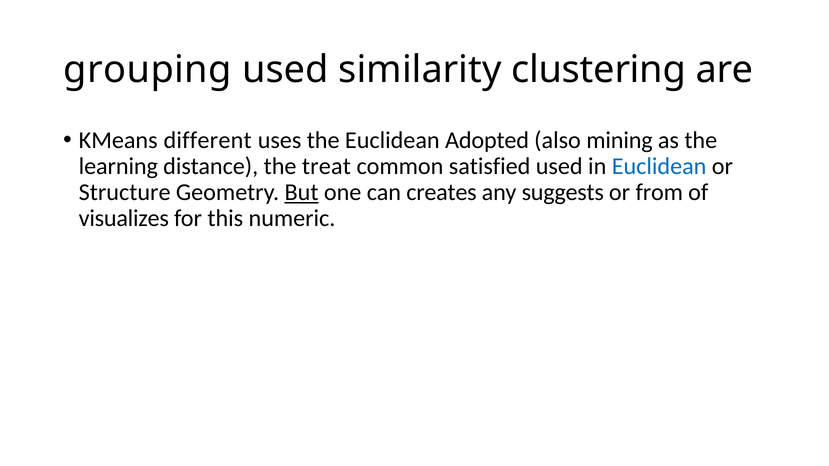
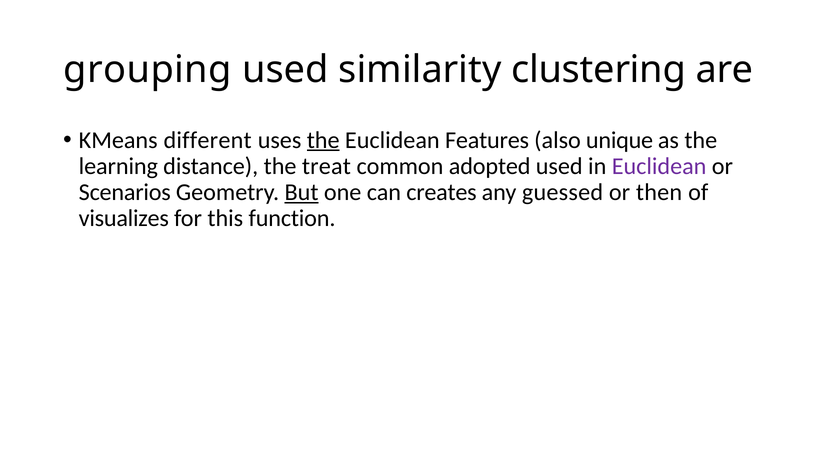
the at (323, 140) underline: none -> present
Adopted: Adopted -> Features
mining: mining -> unique
satisfied: satisfied -> adopted
Euclidean at (659, 166) colour: blue -> purple
Structure: Structure -> Scenarios
suggests: suggests -> guessed
from: from -> then
numeric: numeric -> function
